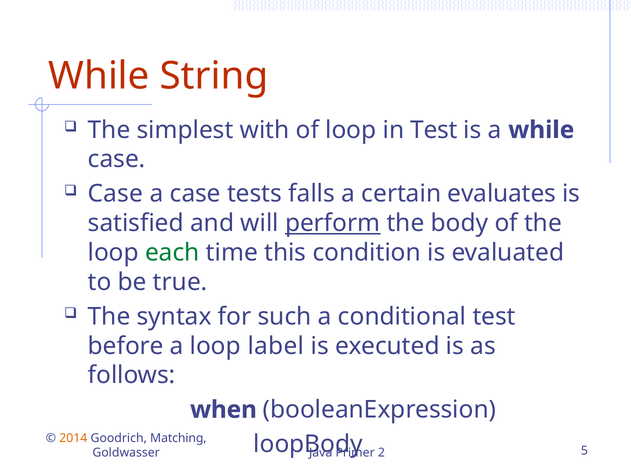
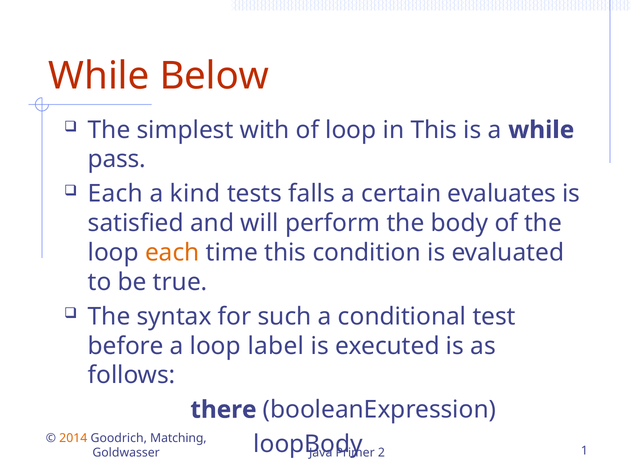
String: String -> Below
in Test: Test -> This
case at (117, 159): case -> pass
Case at (115, 194): Case -> Each
a case: case -> kind
perform underline: present -> none
each at (172, 253) colour: green -> orange
when: when -> there
5: 5 -> 1
